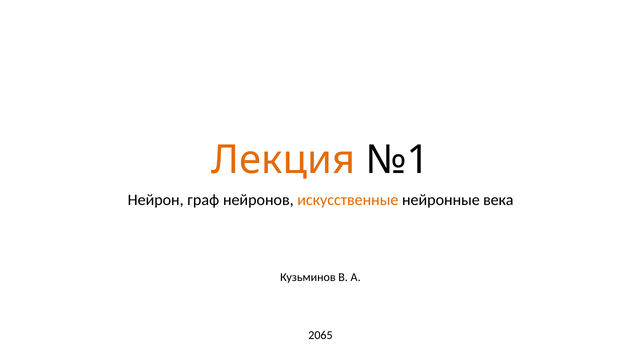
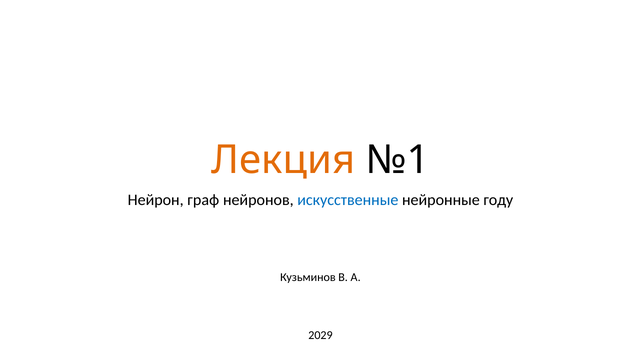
искусственные colour: orange -> blue
века: века -> году
2065: 2065 -> 2029
